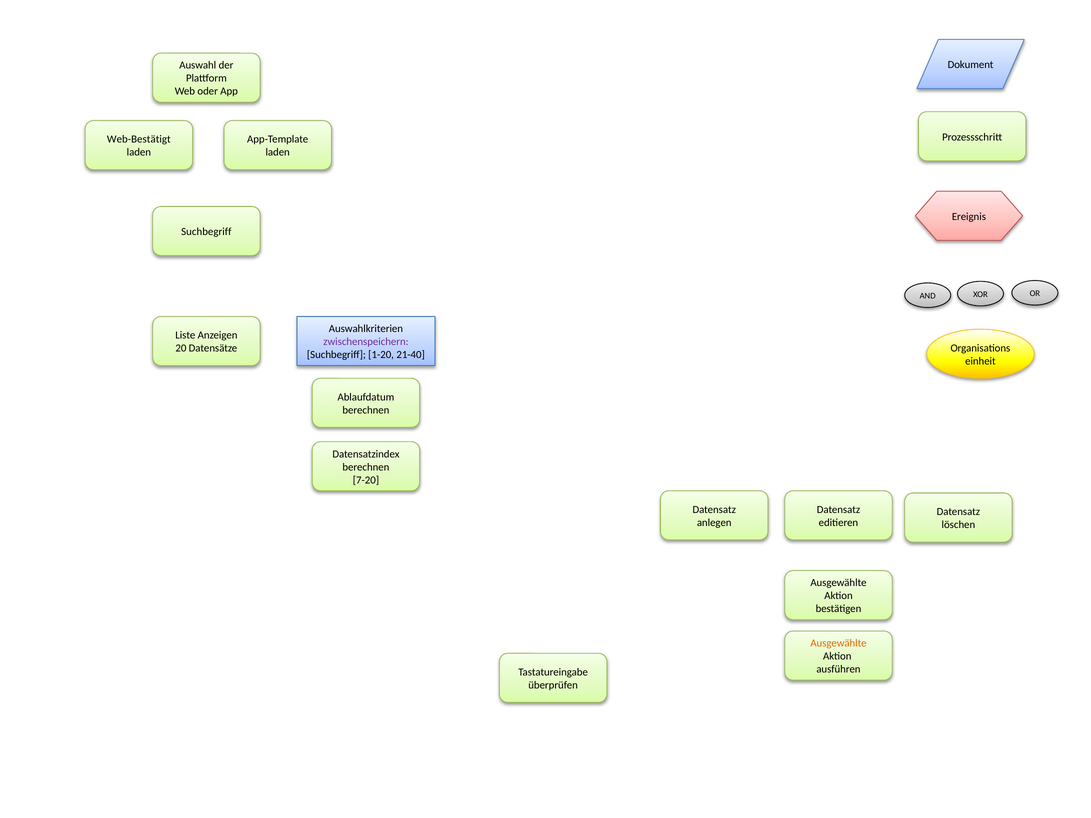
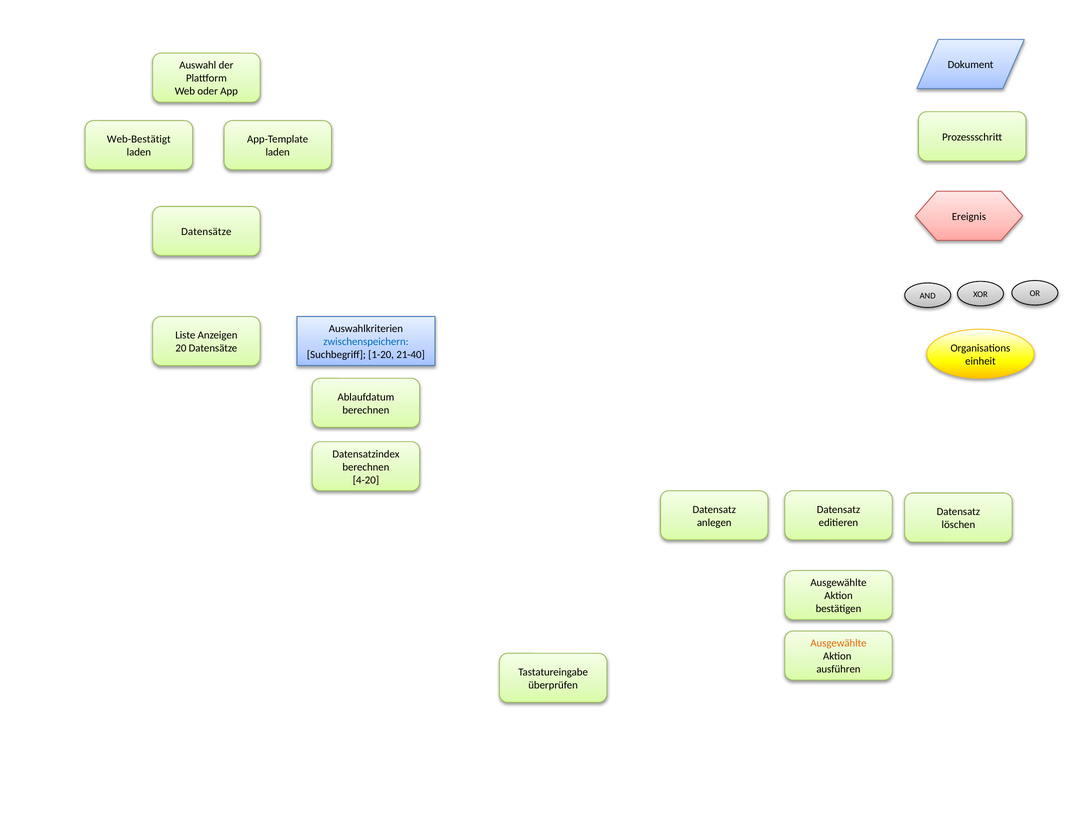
Suchbegriff at (206, 232): Suchbegriff -> Datensätze
zwischenspeichern colour: purple -> blue
7-20: 7-20 -> 4-20
